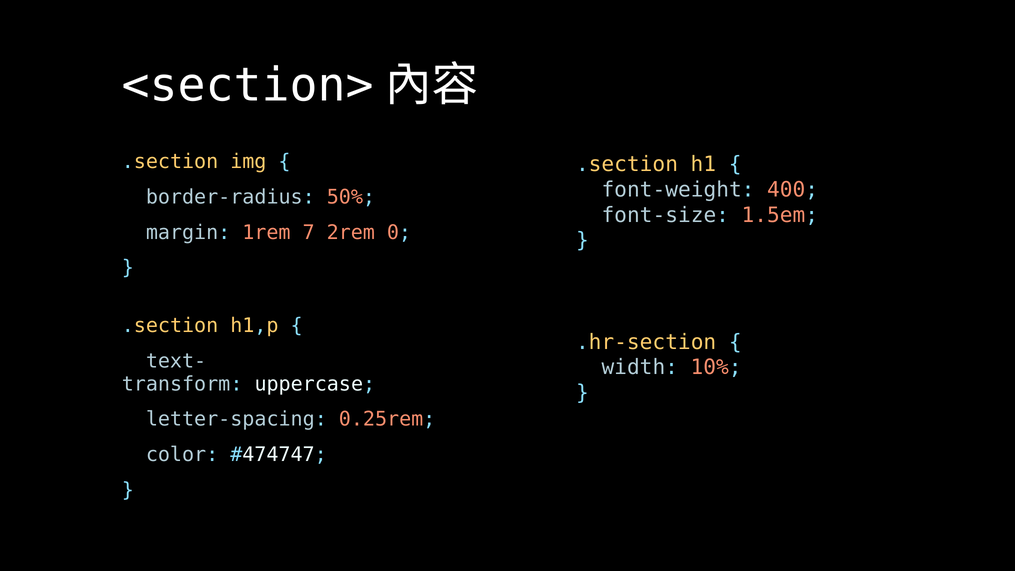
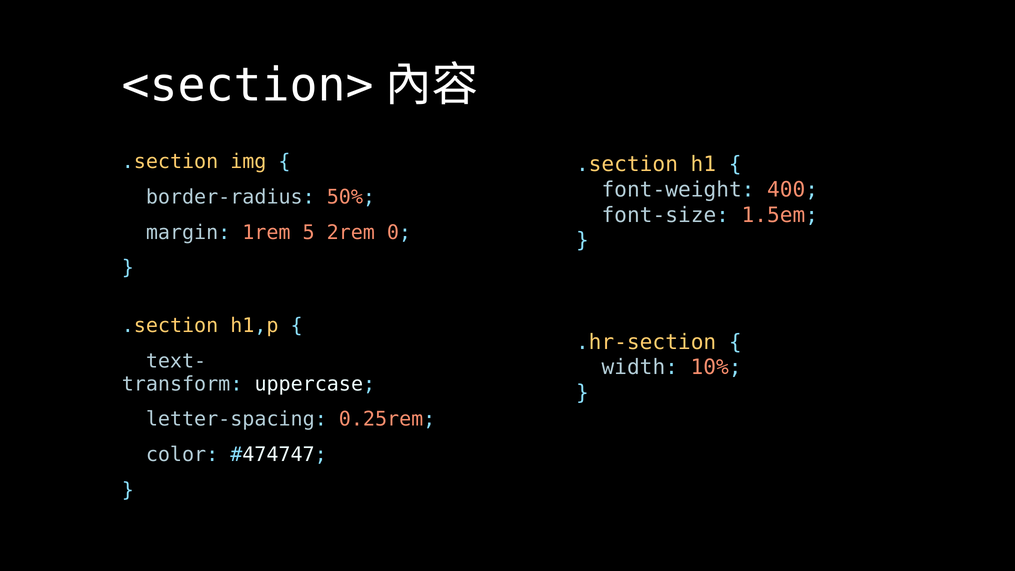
7: 7 -> 5
